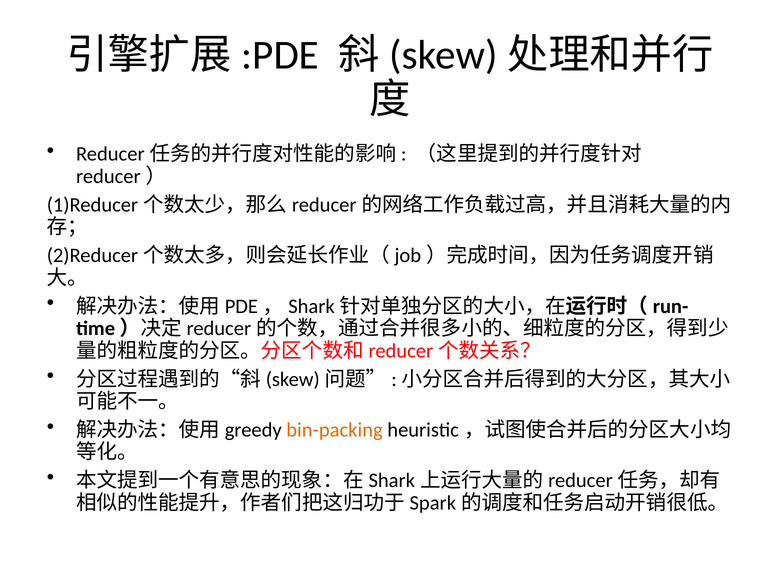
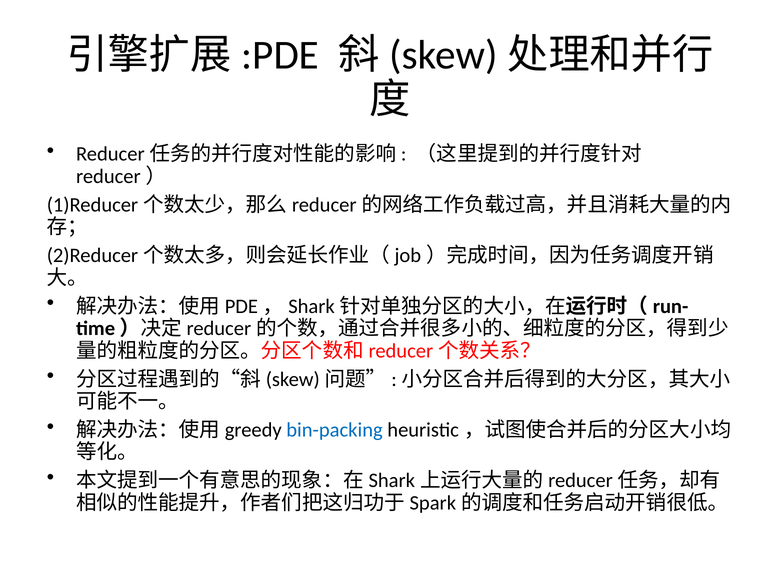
bin-packing colour: orange -> blue
